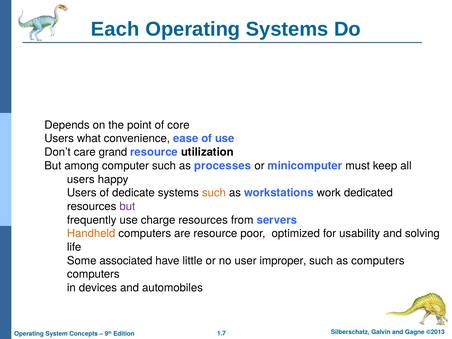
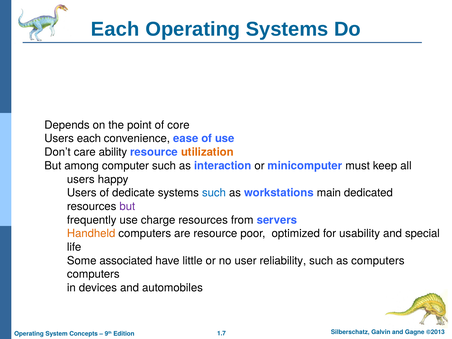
Users what: what -> each
grand: grand -> ability
utilization colour: black -> orange
processes: processes -> interaction
such at (214, 193) colour: orange -> blue
work: work -> main
solving: solving -> special
improper: improper -> reliability
